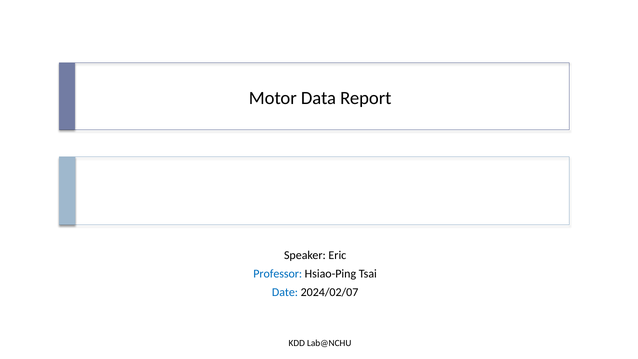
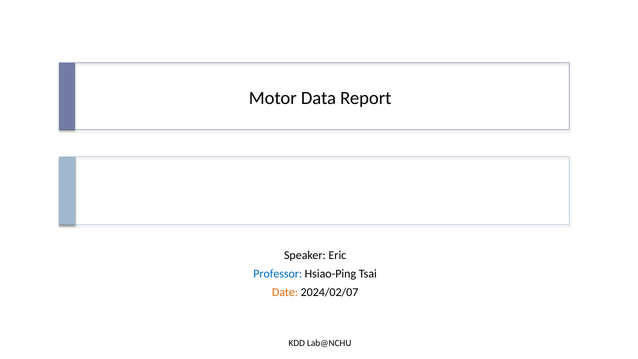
Date colour: blue -> orange
